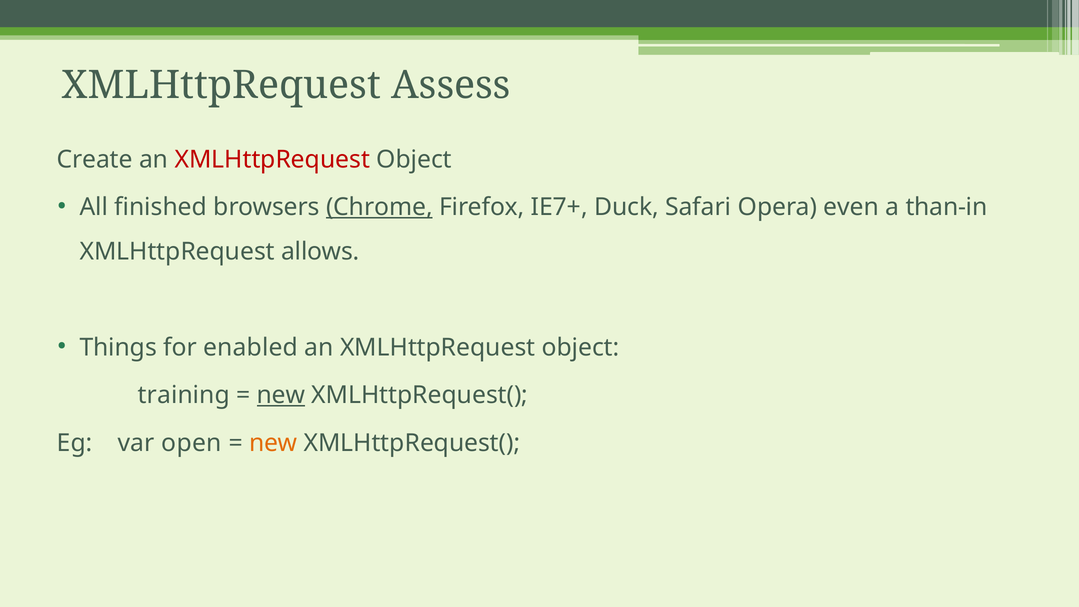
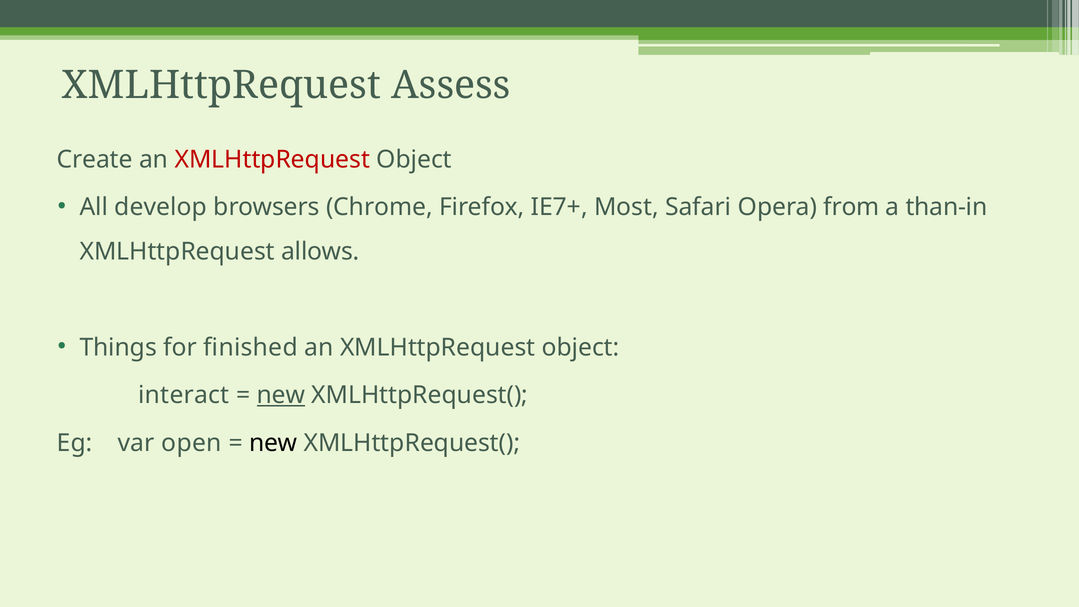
finished: finished -> develop
Chrome underline: present -> none
Duck: Duck -> Most
even: even -> from
enabled: enabled -> finished
training: training -> interact
new at (273, 443) colour: orange -> black
